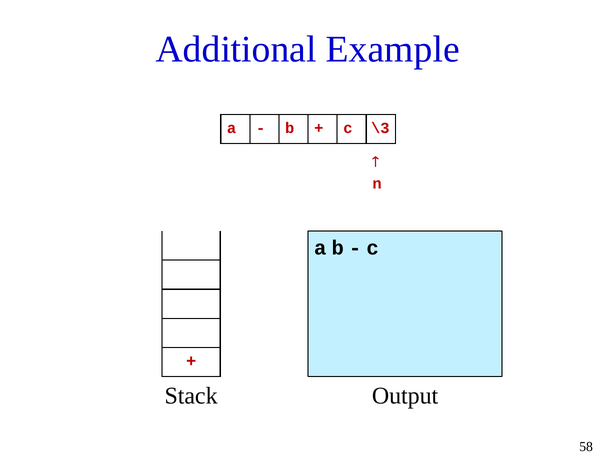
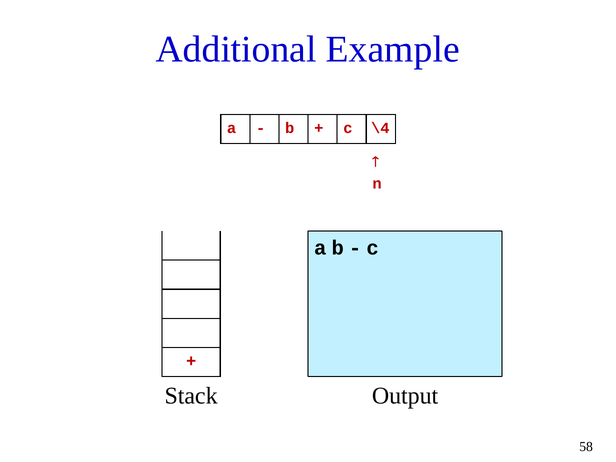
\3: \3 -> \4
